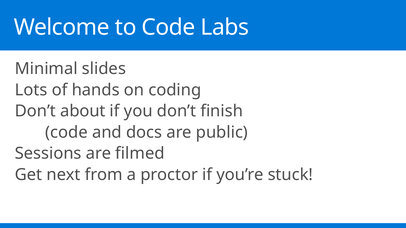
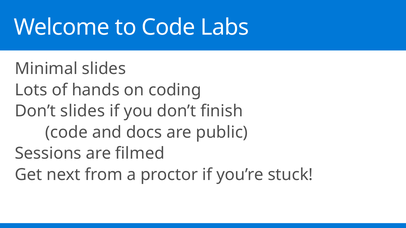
Don’t about: about -> slides
